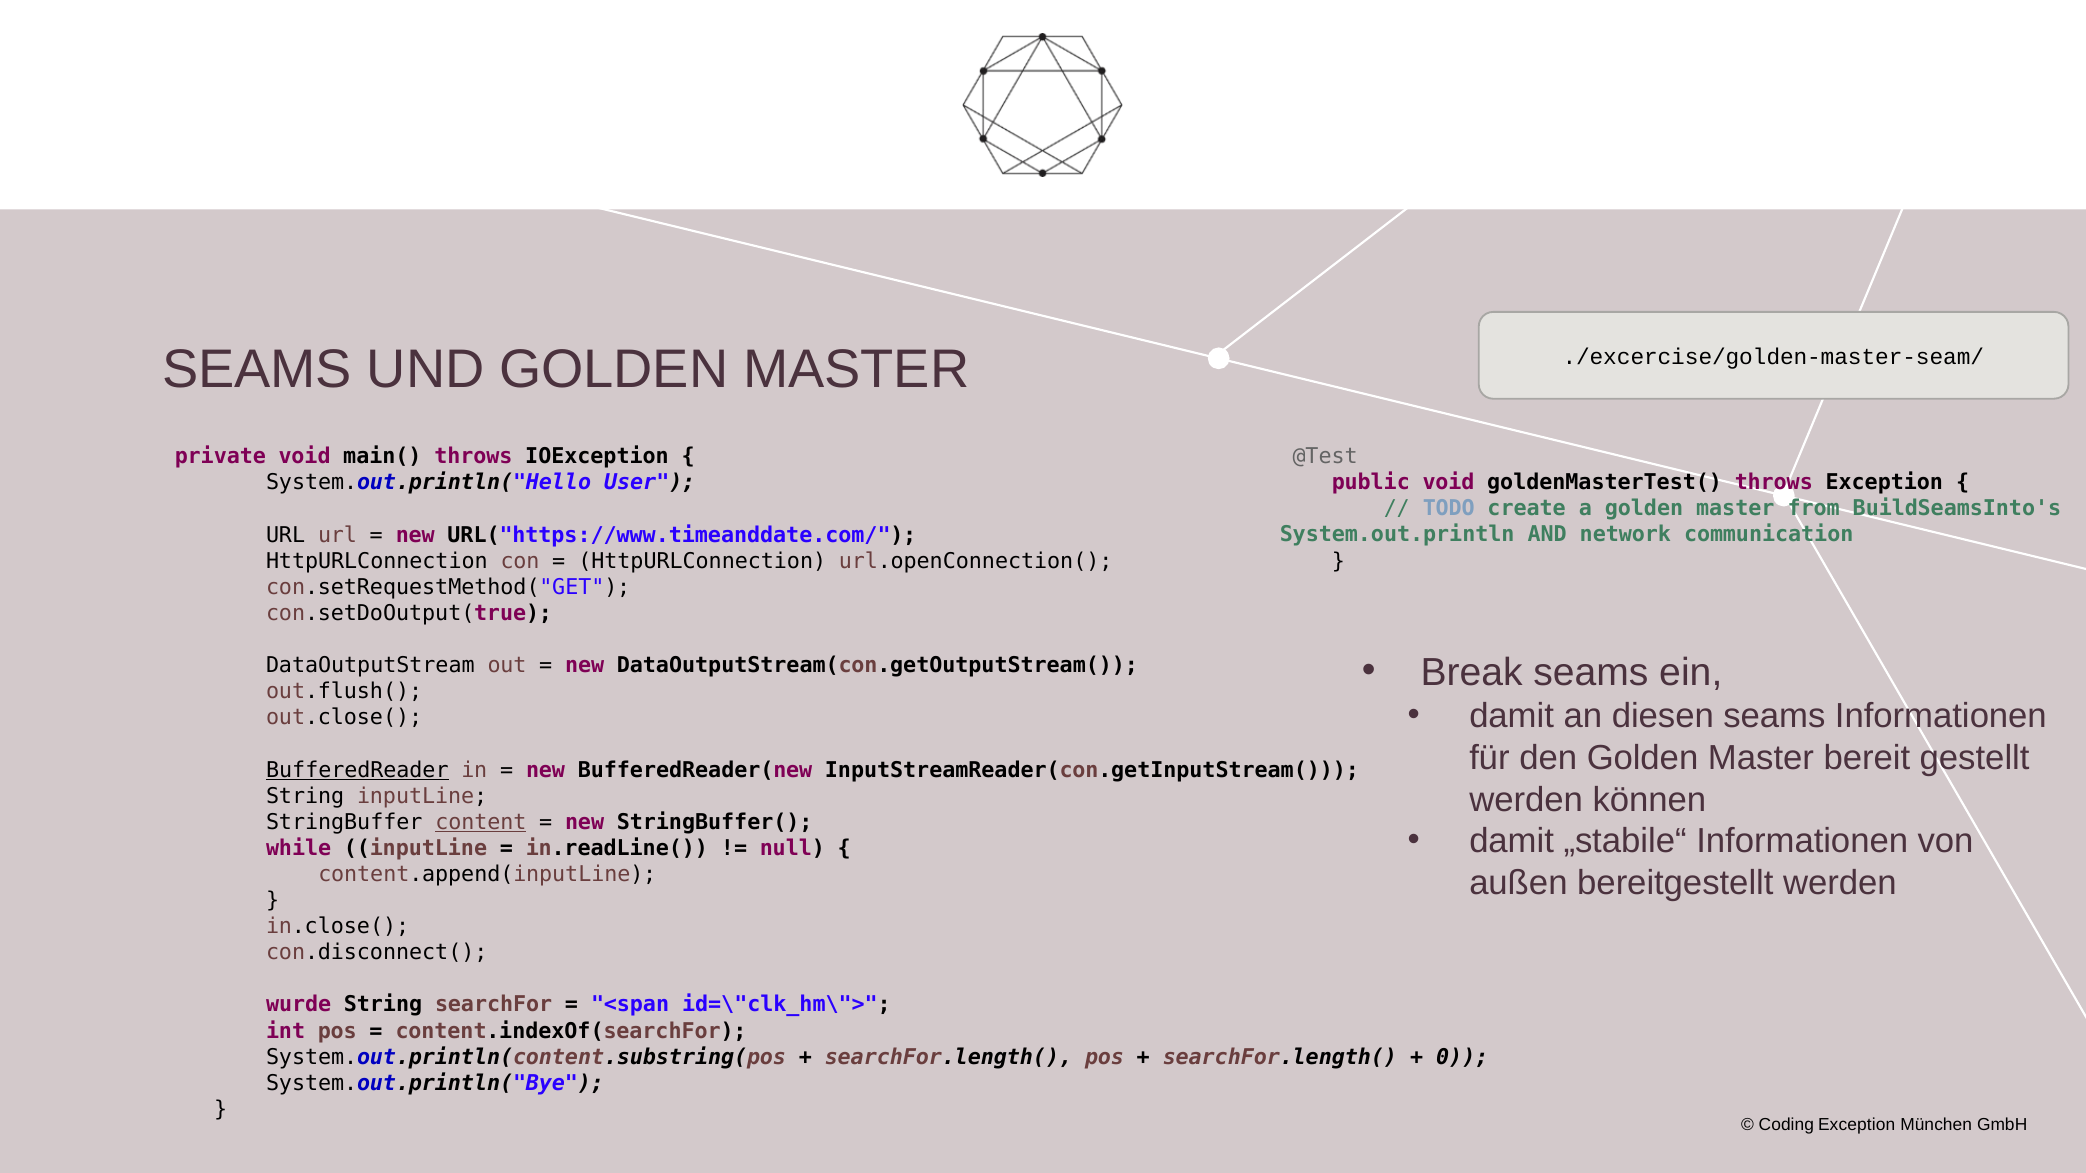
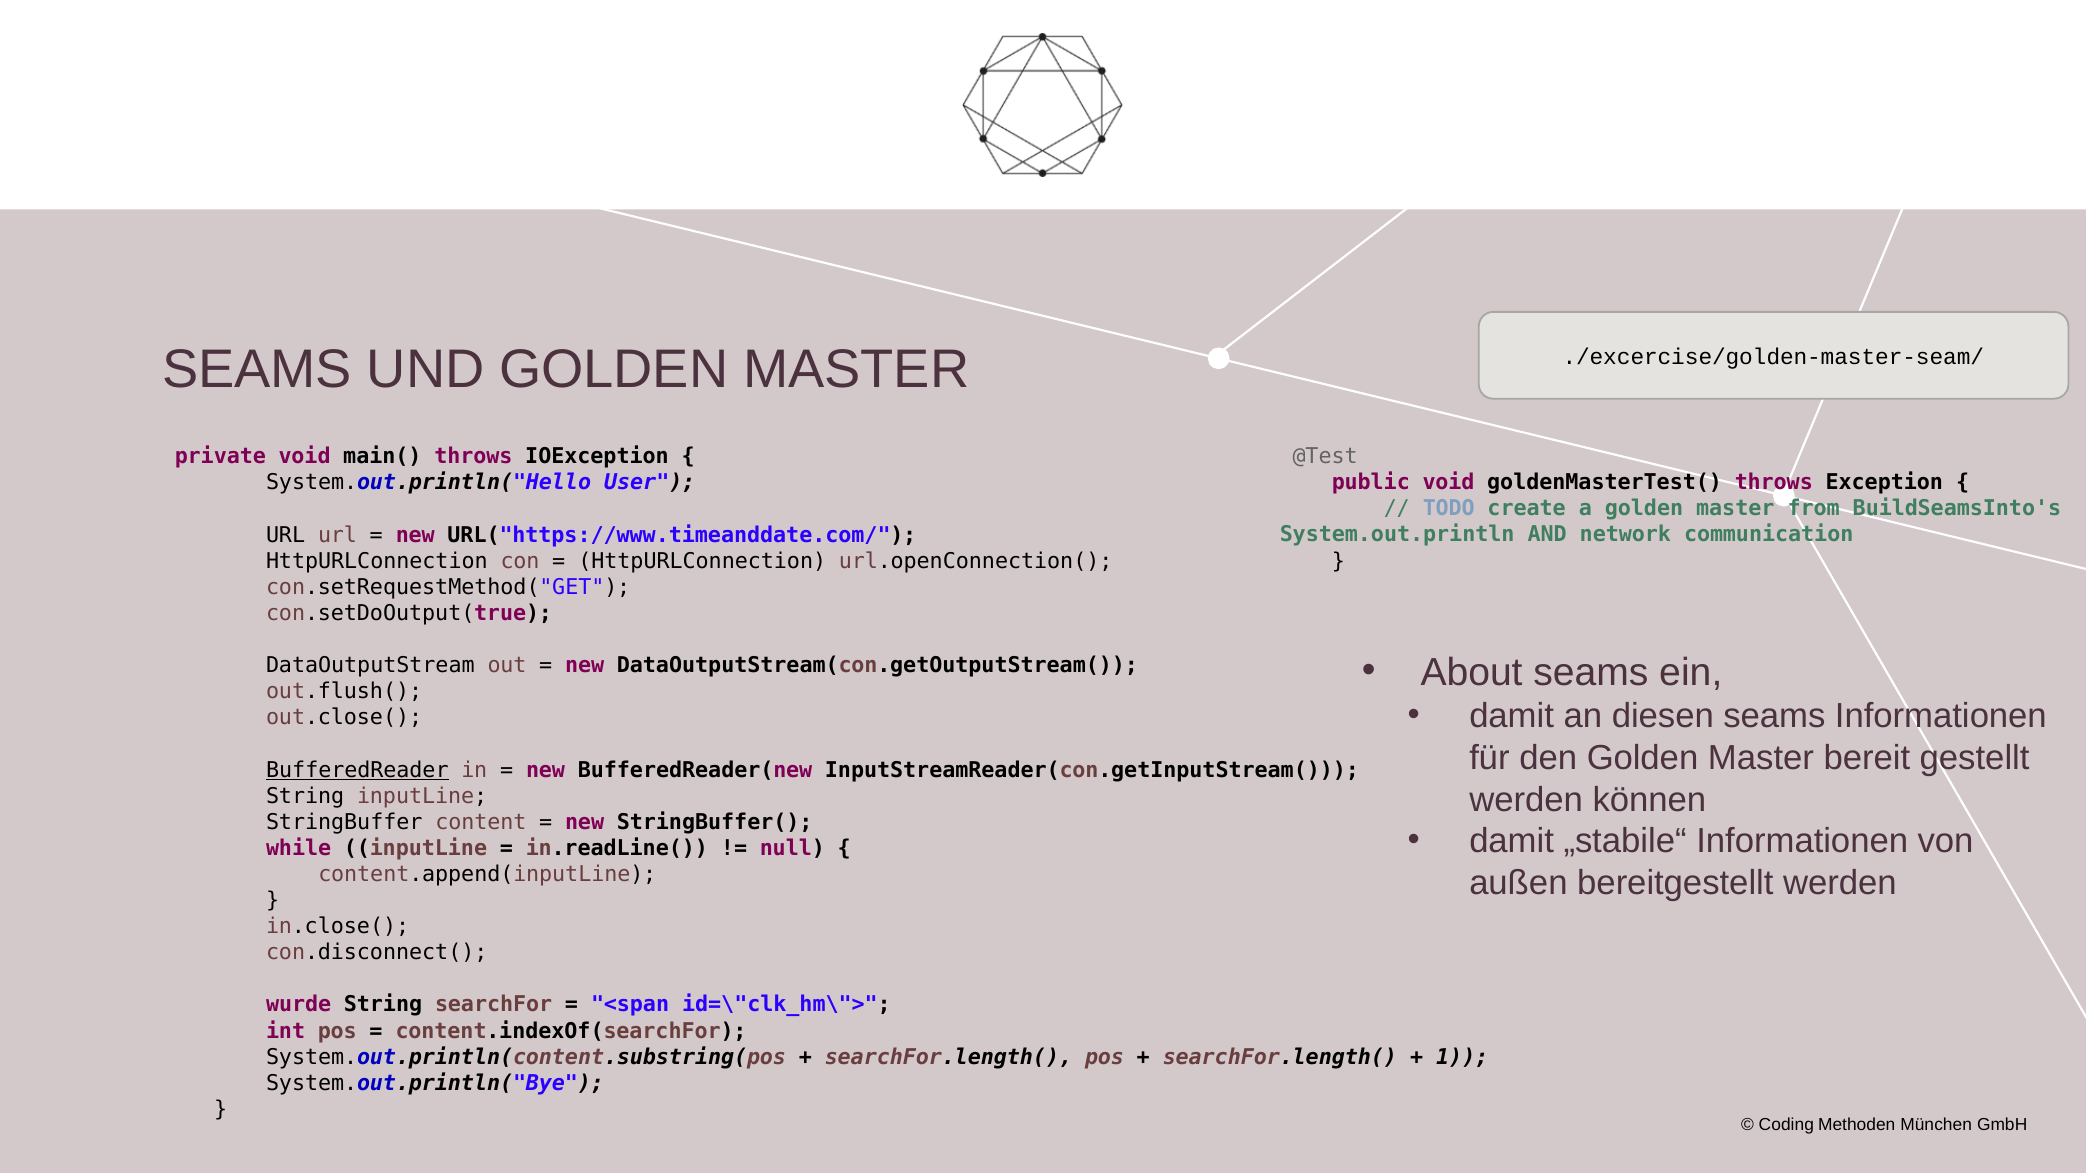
Break: Break -> About
content underline: present -> none
0: 0 -> 1
Coding Exception: Exception -> Methoden
